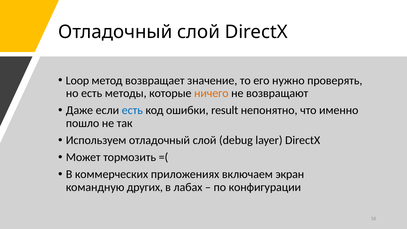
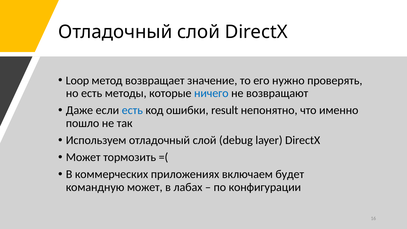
ничего colour: orange -> blue
экран: экран -> будет
командную других: других -> может
